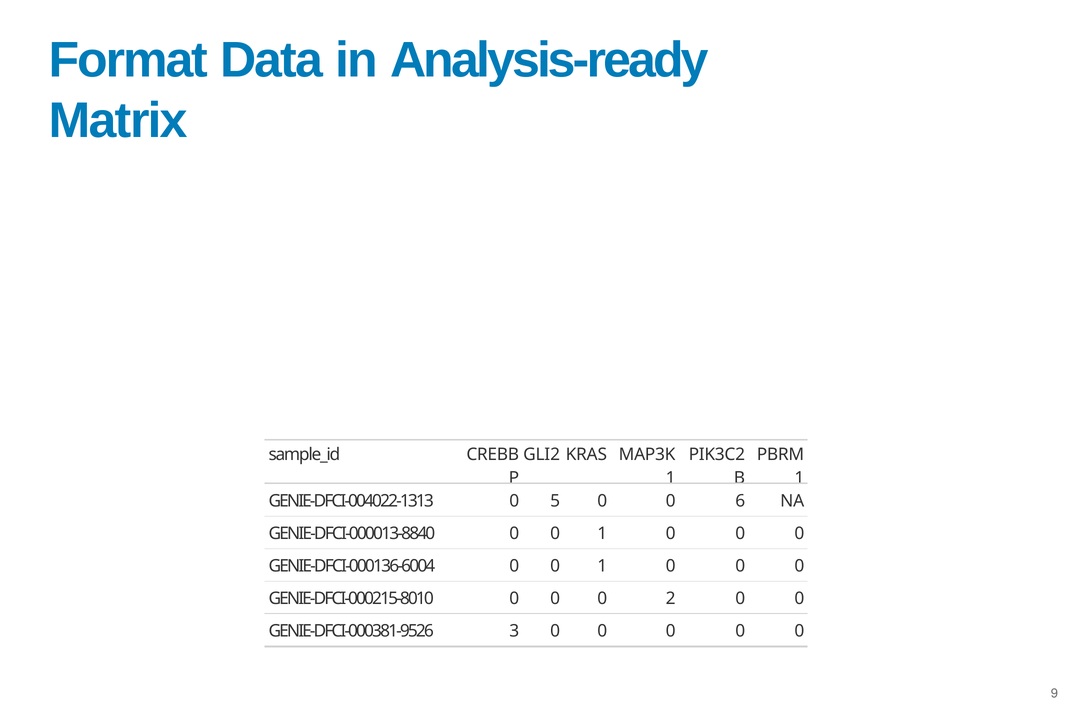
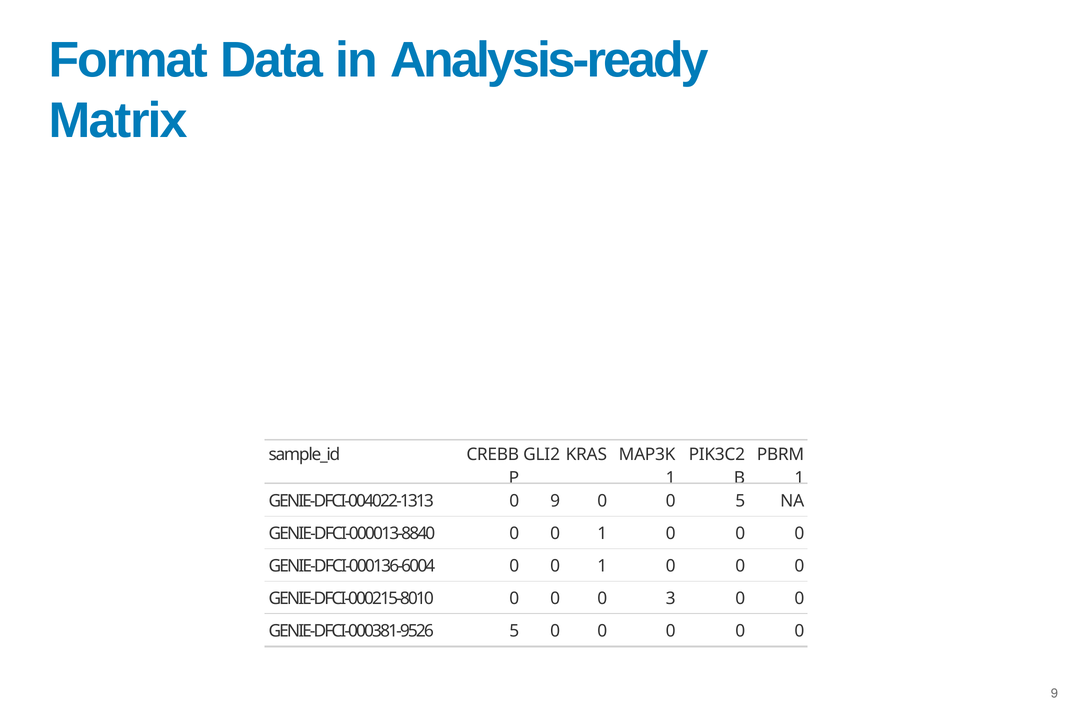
0 5: 5 -> 9
0 6: 6 -> 5
2: 2 -> 3
GENIE-DFCI-000381-9526 3: 3 -> 5
